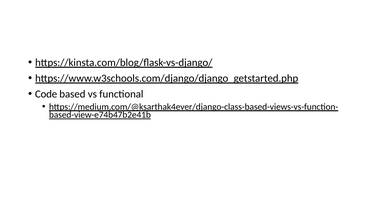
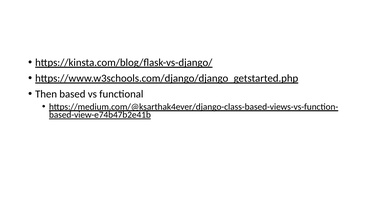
Code: Code -> Then
